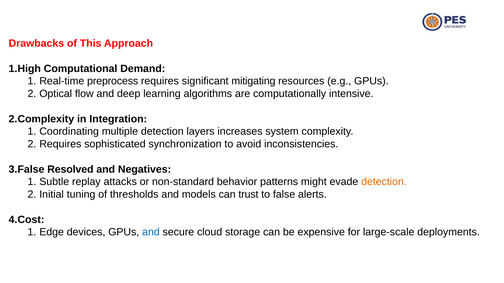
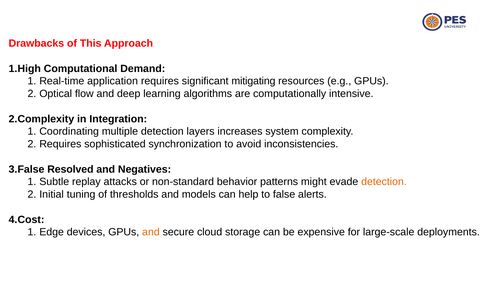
preprocess: preprocess -> application
trust: trust -> help
and at (151, 233) colour: blue -> orange
